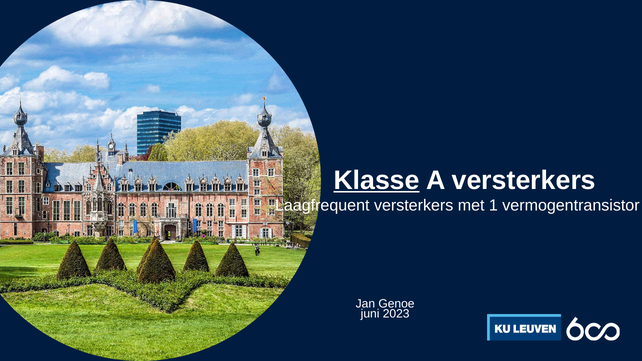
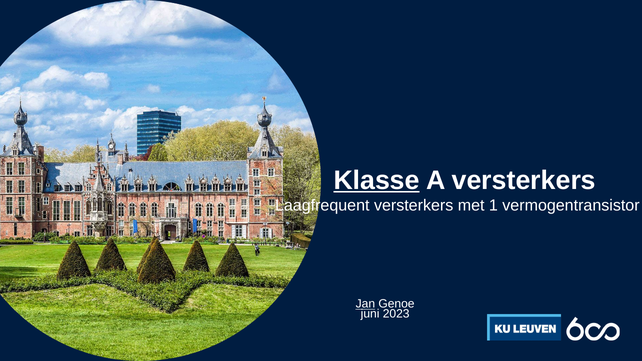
Jan underline: none -> present
